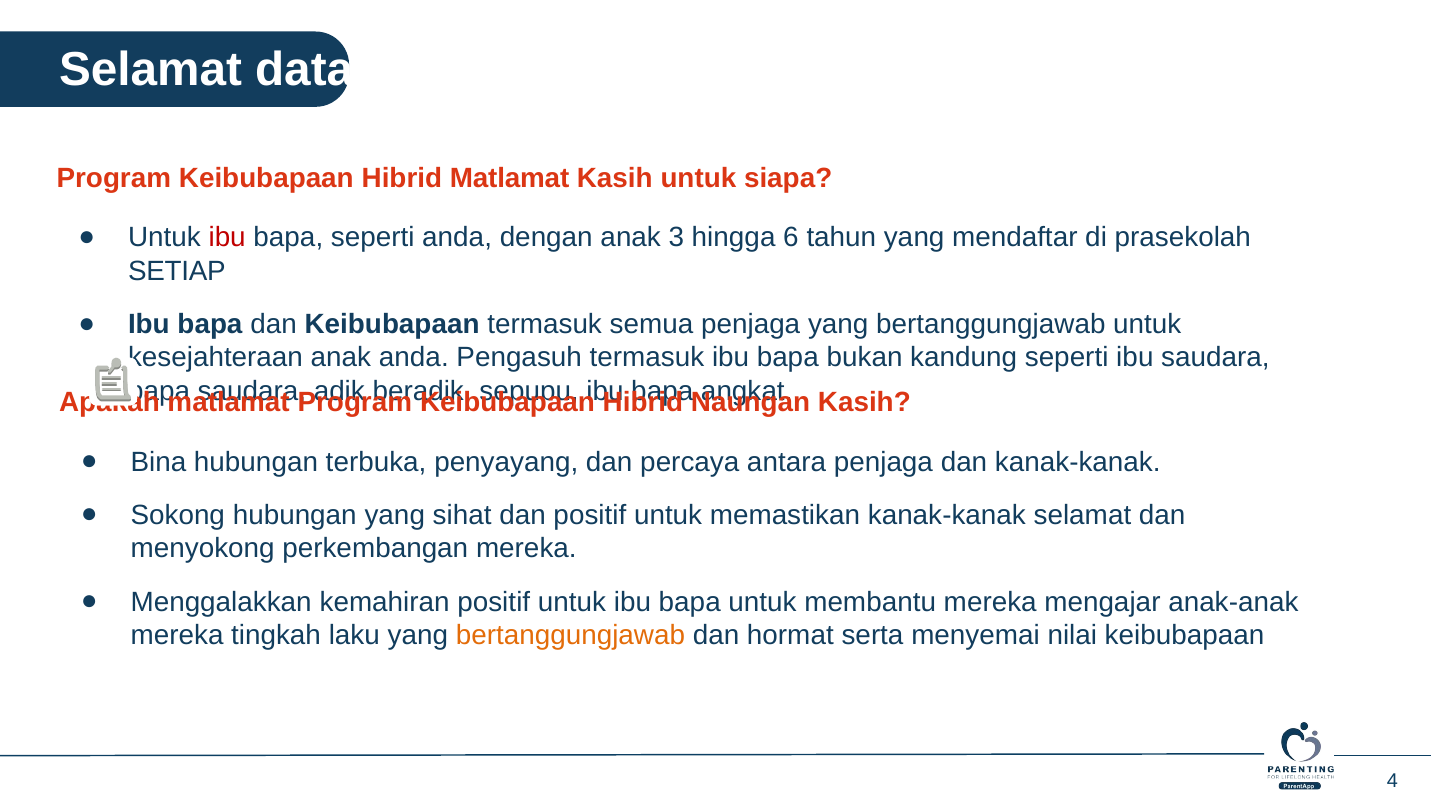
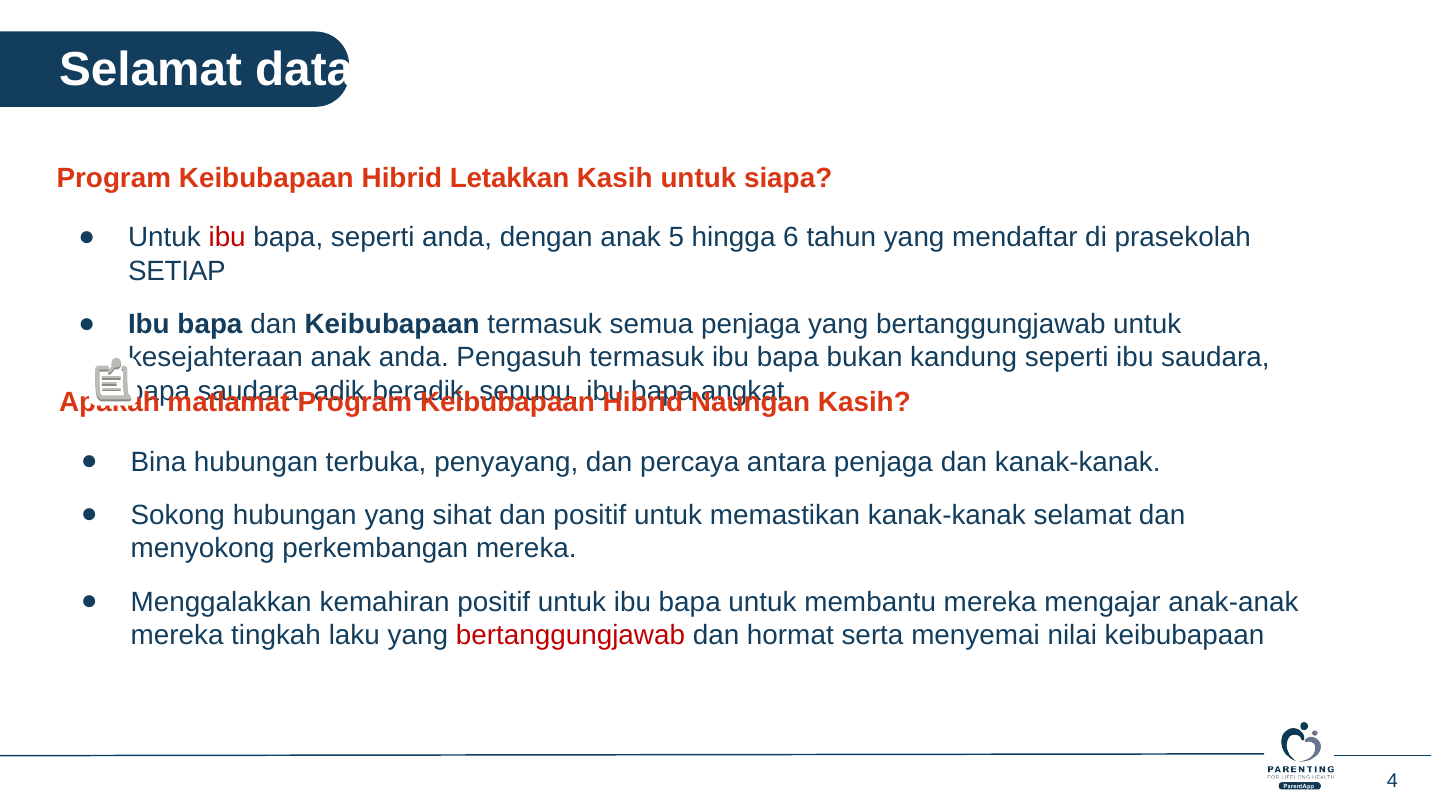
Hibrid Matlamat: Matlamat -> Letakkan
3: 3 -> 5
bertanggungjawab at (570, 635) colour: orange -> red
